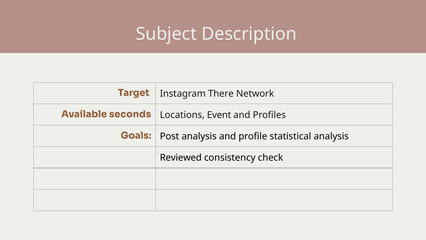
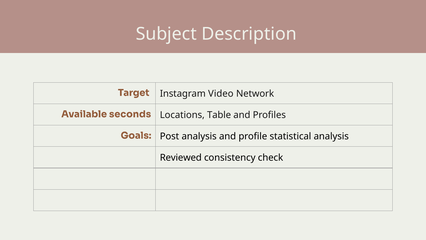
There: There -> Video
Event: Event -> Table
